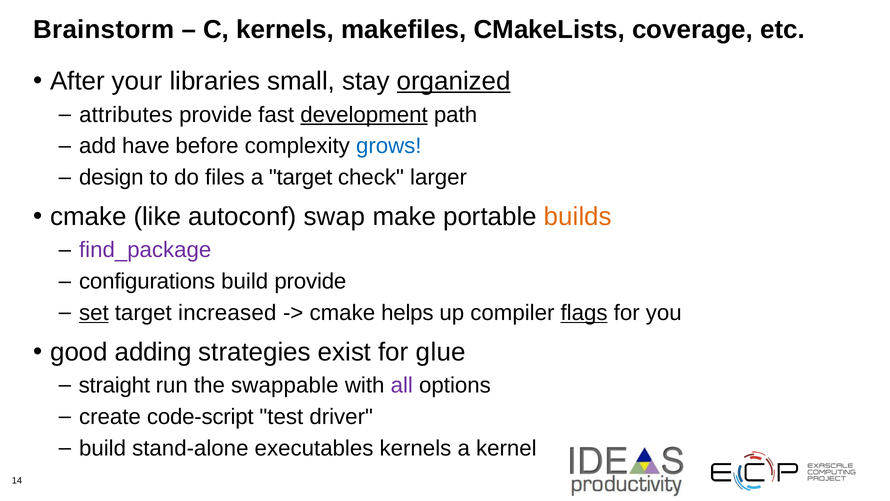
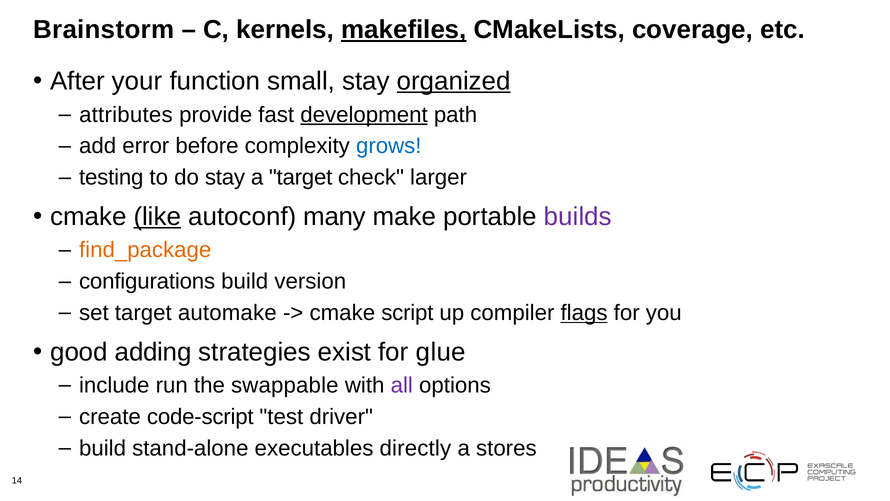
makefiles underline: none -> present
libraries: libraries -> function
have: have -> error
design: design -> testing
do files: files -> stay
like underline: none -> present
swap: swap -> many
builds colour: orange -> purple
find_package colour: purple -> orange
build provide: provide -> version
set underline: present -> none
increased: increased -> automake
helps: helps -> script
straight: straight -> include
executables kernels: kernels -> directly
kernel: kernel -> stores
